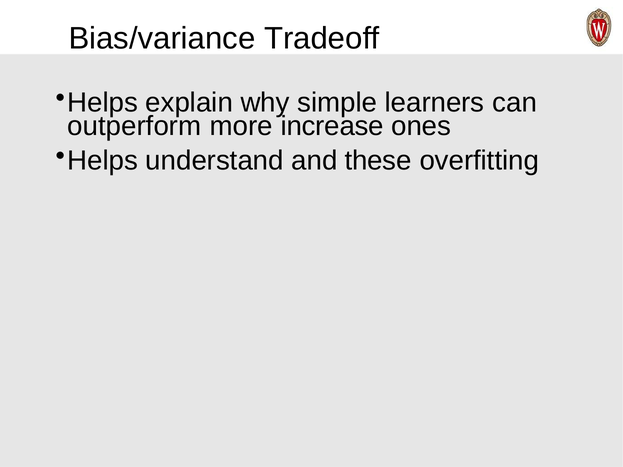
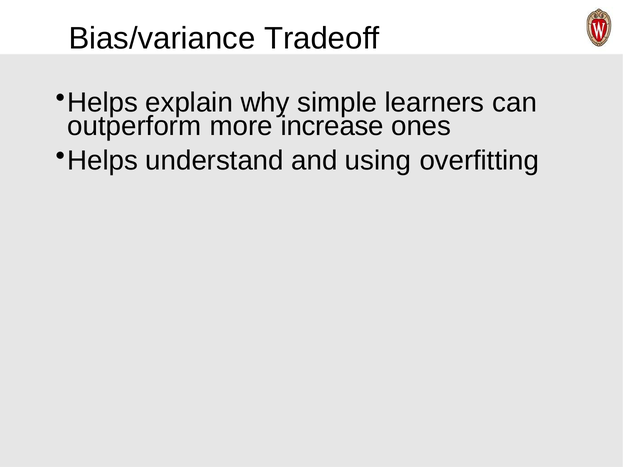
these: these -> using
